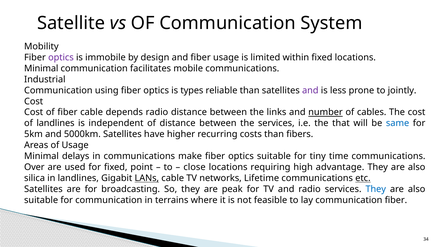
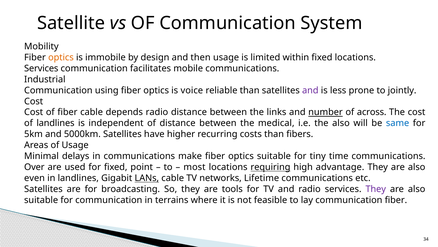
optics at (61, 57) colour: purple -> orange
and fiber: fiber -> then
Minimal at (41, 68): Minimal -> Services
types: types -> voice
cables: cables -> across
the services: services -> medical
the that: that -> also
close: close -> most
requiring underline: none -> present
silica: silica -> even
etc underline: present -> none
peak: peak -> tools
They at (376, 189) colour: blue -> purple
